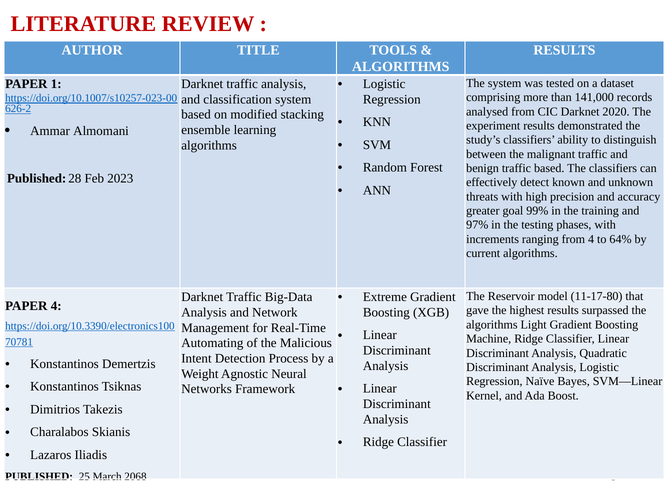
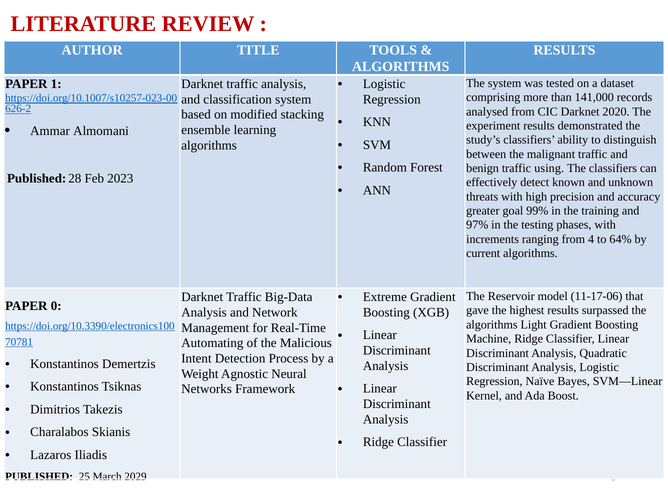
traffic based: based -> using
11-17-80: 11-17-80 -> 11-17-06
PAPER 4: 4 -> 0
2068: 2068 -> 2029
